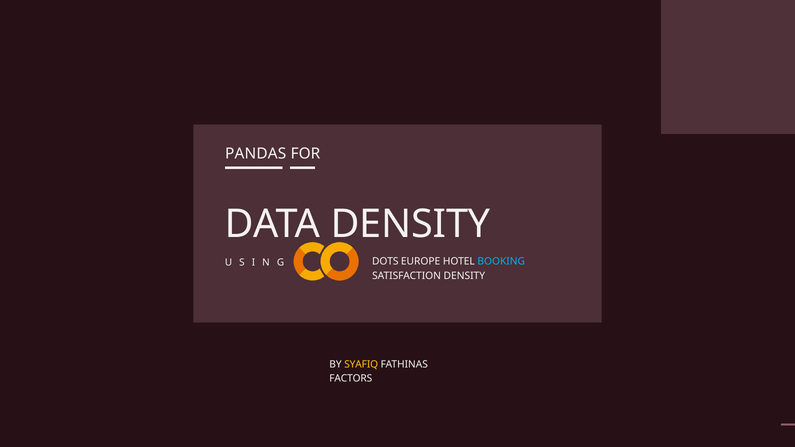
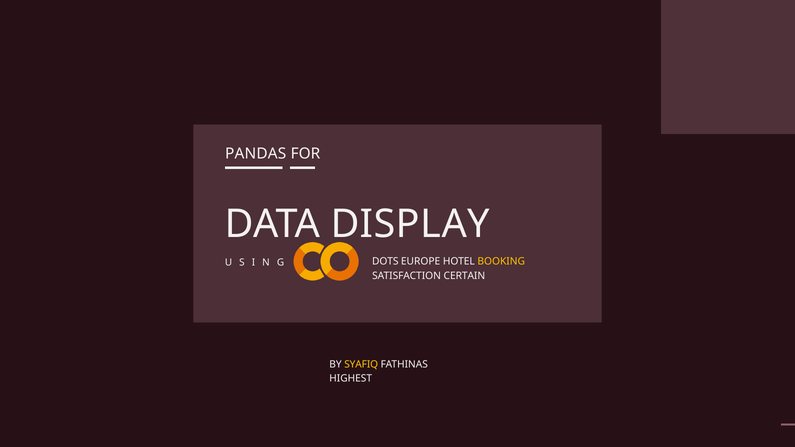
DATA DENSITY: DENSITY -> DISPLAY
BOOKING colour: light blue -> yellow
SATISFACTION DENSITY: DENSITY -> CERTAIN
FACTORS: FACTORS -> HIGHEST
